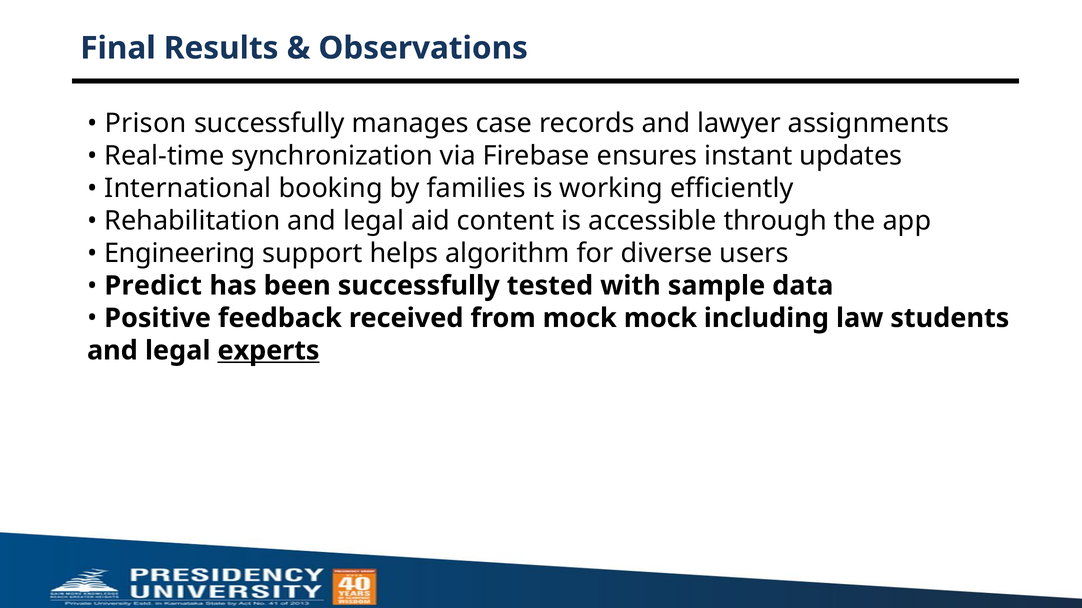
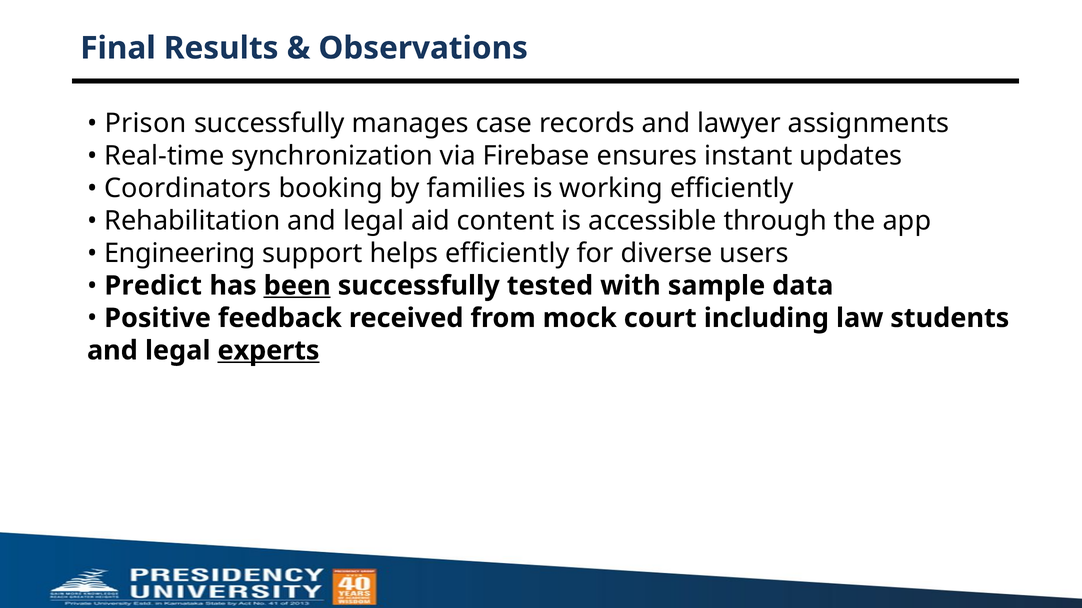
International: International -> Coordinators
helps algorithm: algorithm -> efficiently
been underline: none -> present
mock mock: mock -> court
